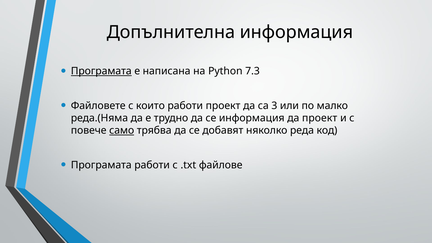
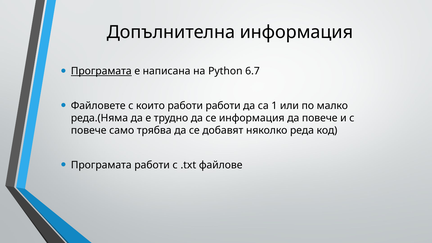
7.3: 7.3 -> 6.7
работи проект: проект -> работи
3: 3 -> 1
да проект: проект -> повече
само underline: present -> none
